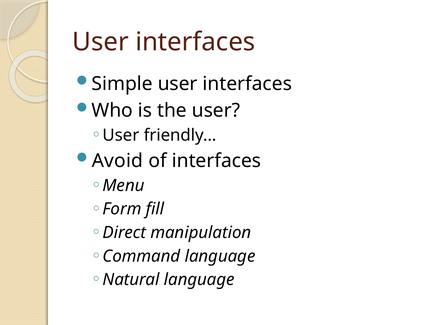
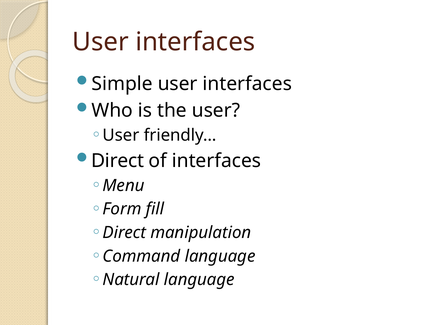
Avoid at (117, 161): Avoid -> Direct
